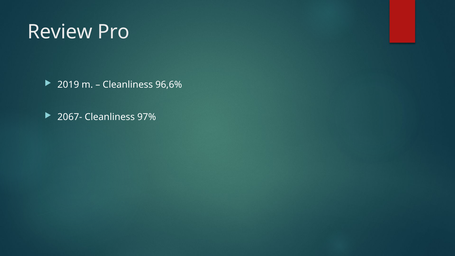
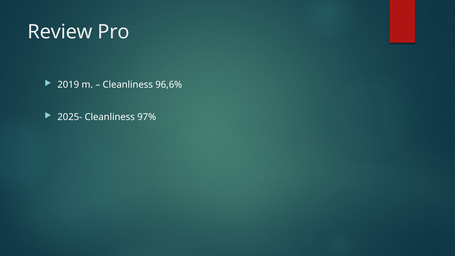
2067-: 2067- -> 2025-
